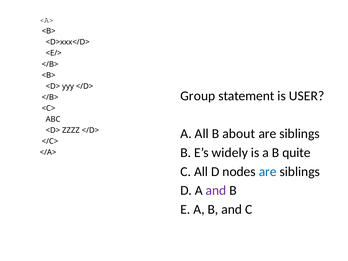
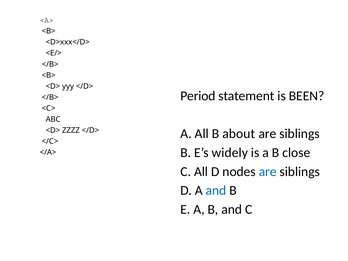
Group: Group -> Period
USER: USER -> BEEN
quite: quite -> close
and at (216, 190) colour: purple -> blue
